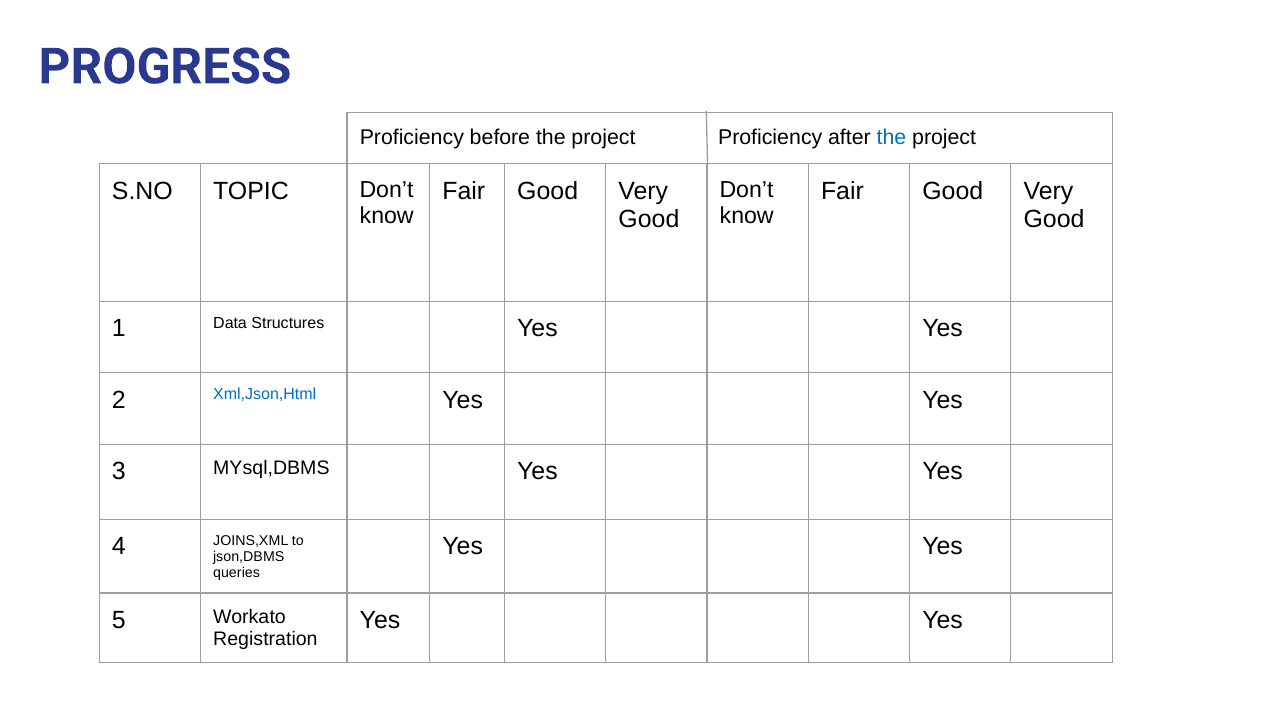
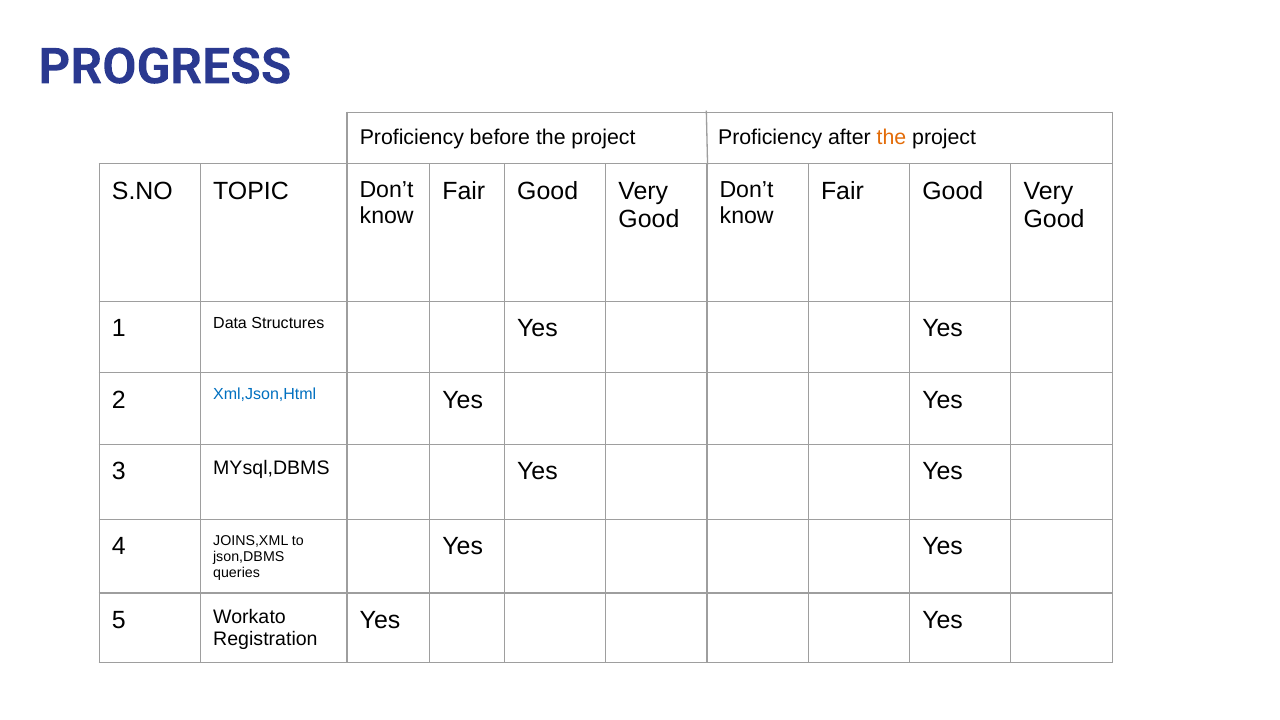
the at (891, 137) colour: blue -> orange
